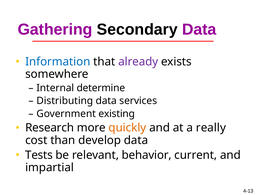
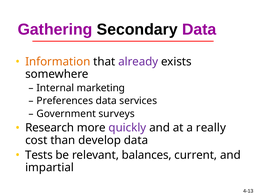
Information colour: blue -> orange
determine: determine -> marketing
Distributing: Distributing -> Preferences
existing: existing -> surveys
quickly colour: orange -> purple
behavior: behavior -> balances
